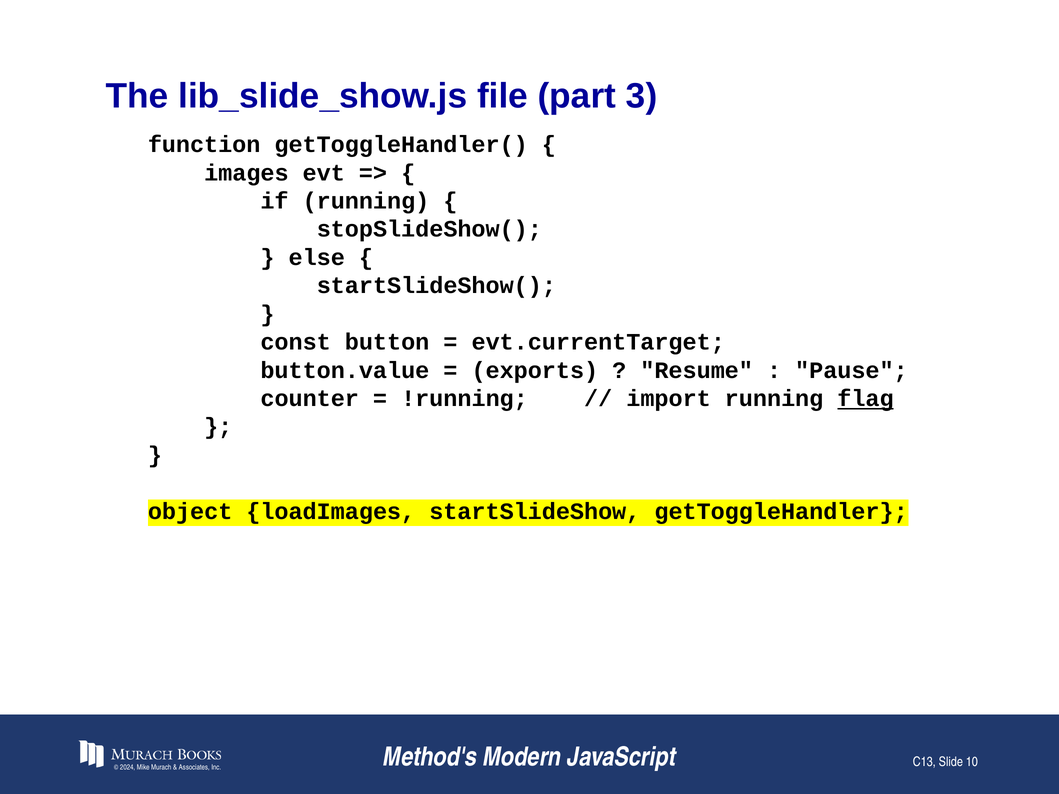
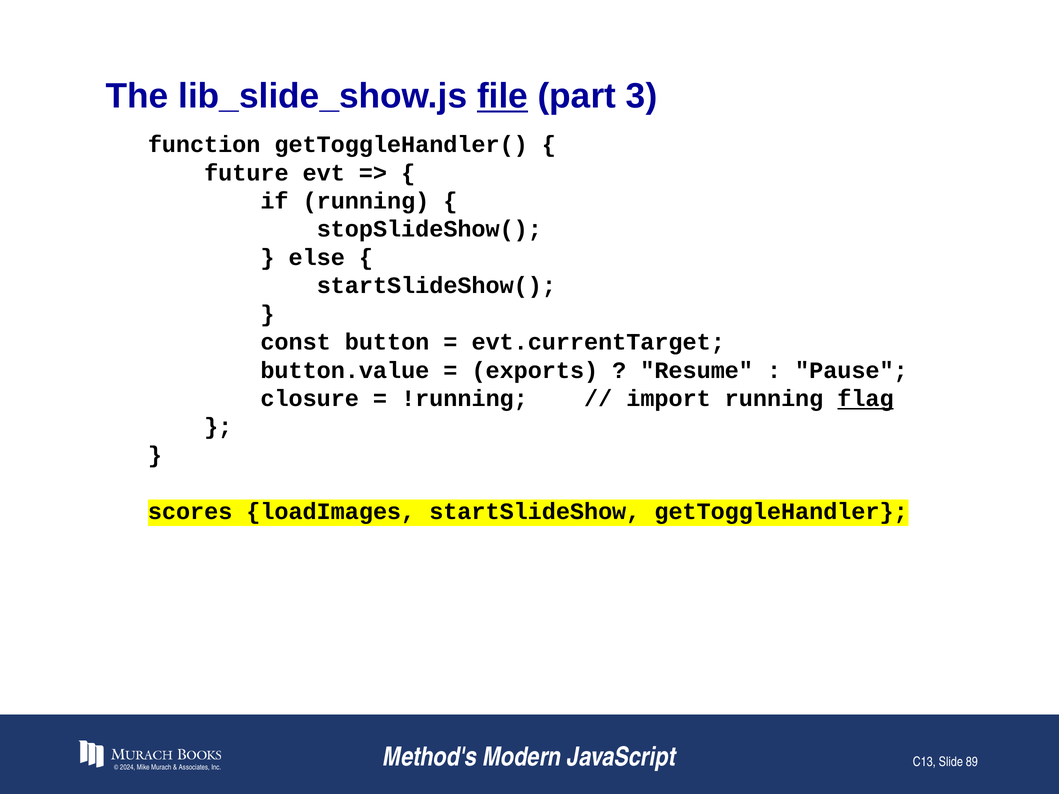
file underline: none -> present
images: images -> future
counter: counter -> closure
object: object -> scores
10: 10 -> 89
